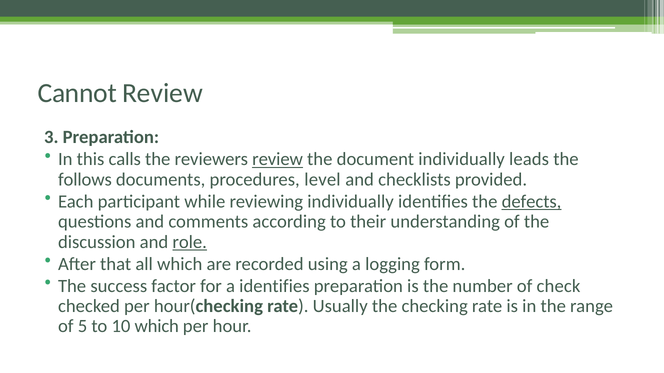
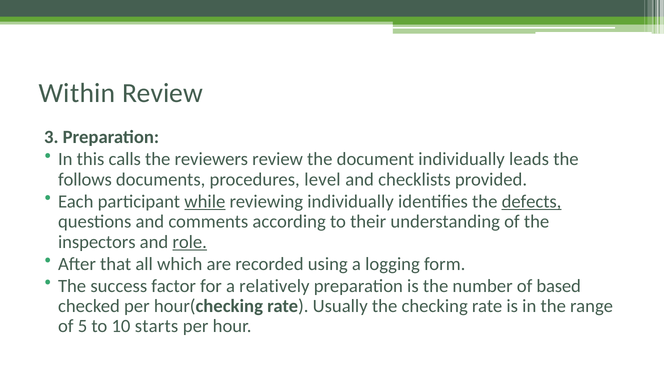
Cannot: Cannot -> Within
review at (278, 160) underline: present -> none
while underline: none -> present
discussion: discussion -> inspectors
a identifies: identifies -> relatively
check: check -> based
10 which: which -> starts
